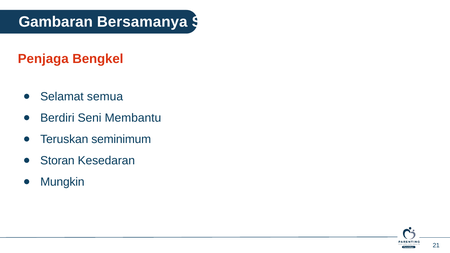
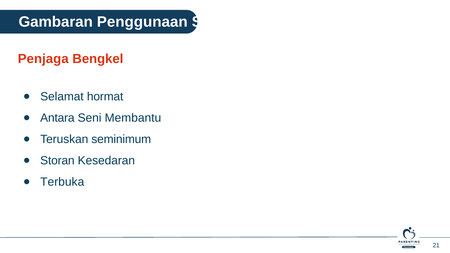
Bersamanya: Bersamanya -> Penggunaan
semua: semua -> hormat
Berdiri: Berdiri -> Antara
Mungkin: Mungkin -> Terbuka
